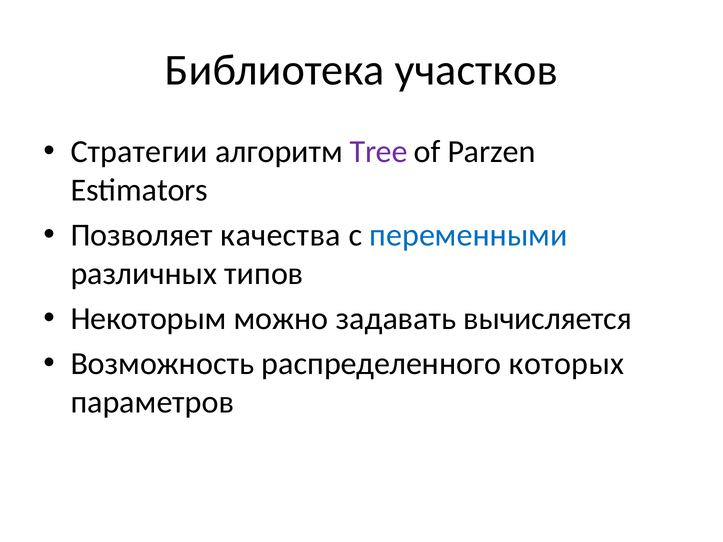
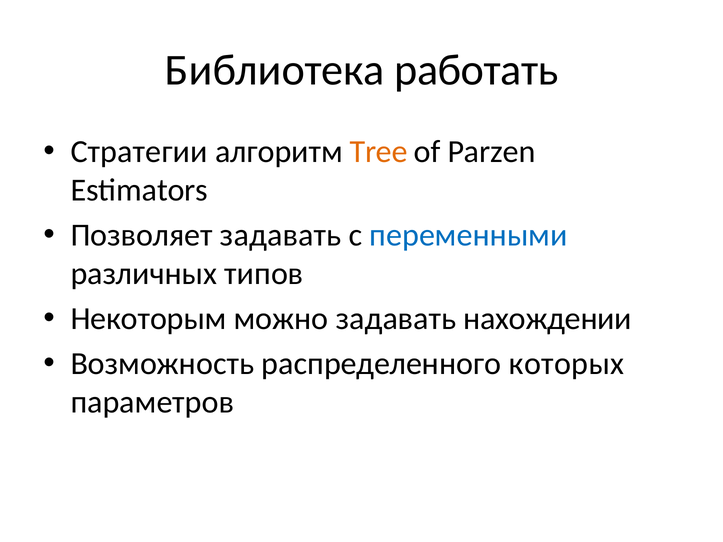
участков: участков -> работать
Tree colour: purple -> orange
Позволяет качества: качества -> задавать
вычисляется: вычисляется -> нахождении
